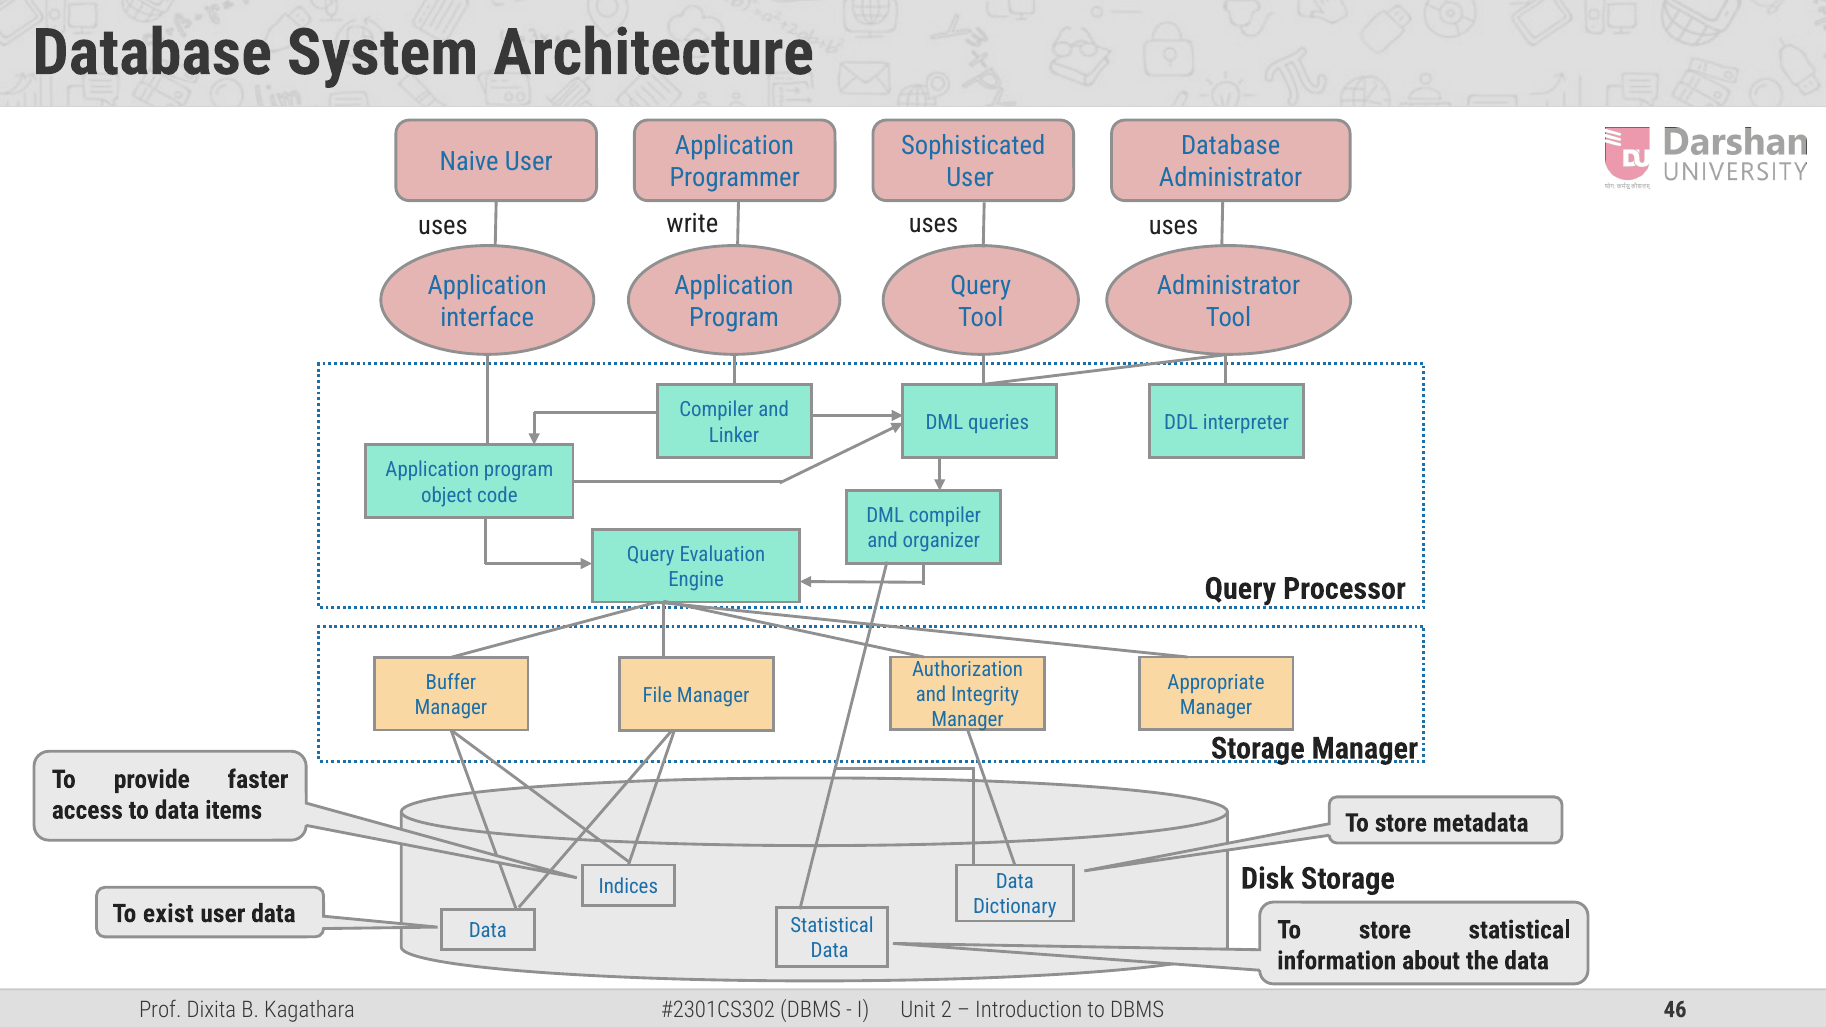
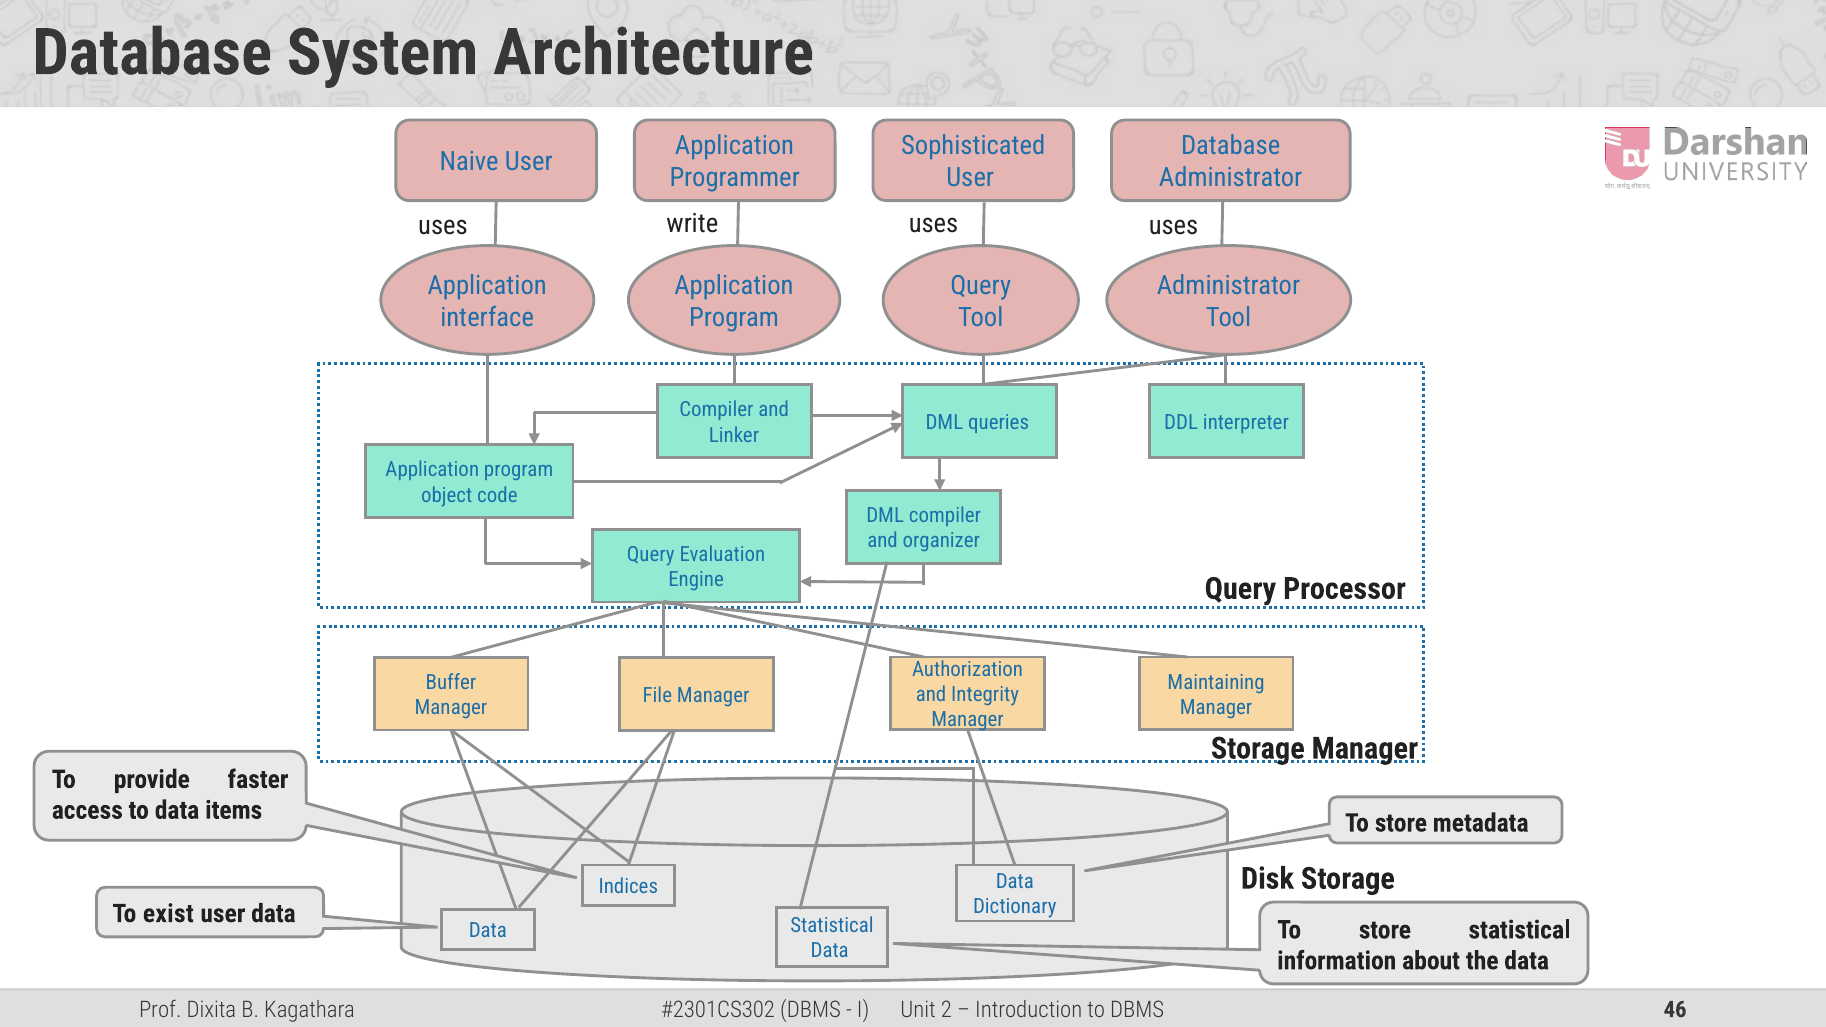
Appropriate: Appropriate -> Maintaining
